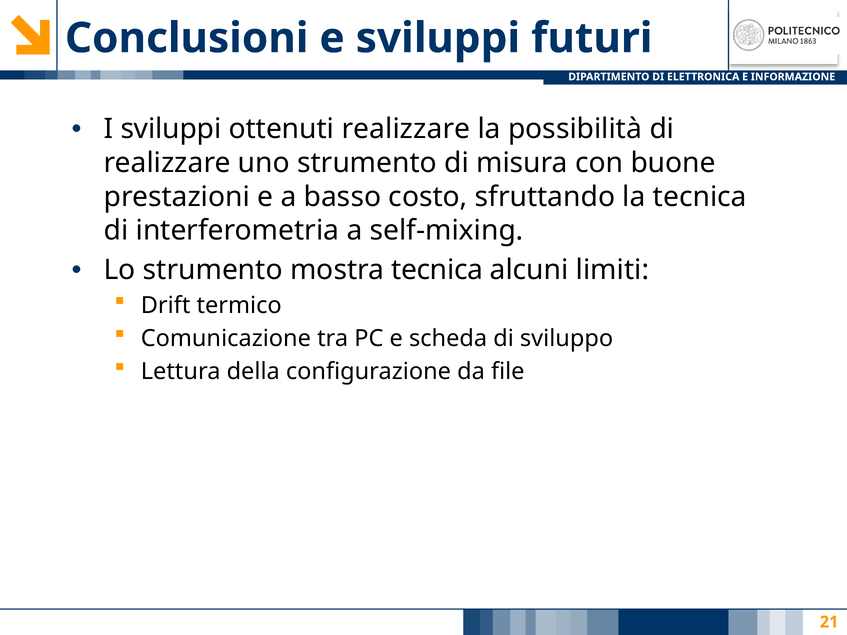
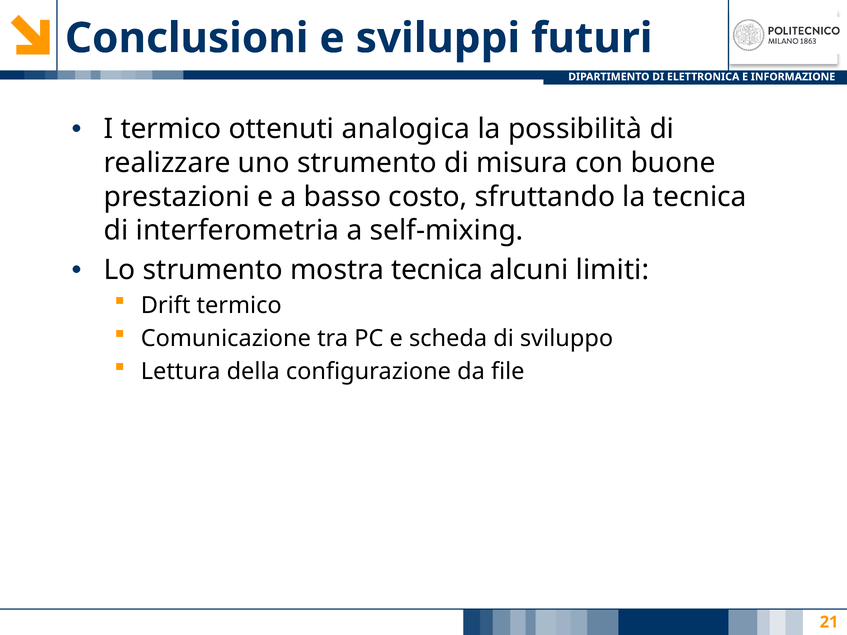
I sviluppi: sviluppi -> termico
ottenuti realizzare: realizzare -> analogica
